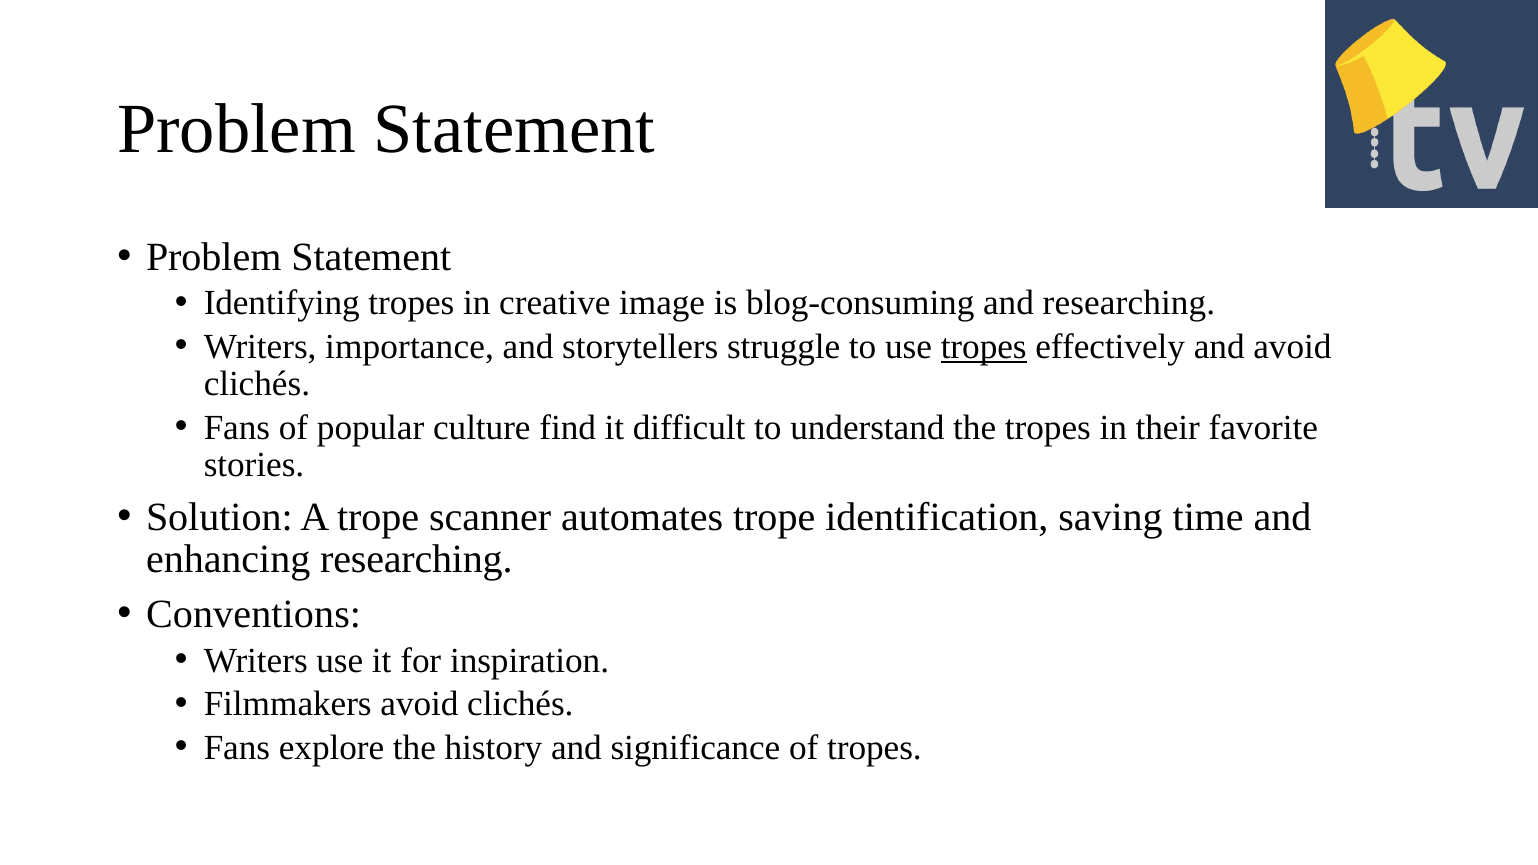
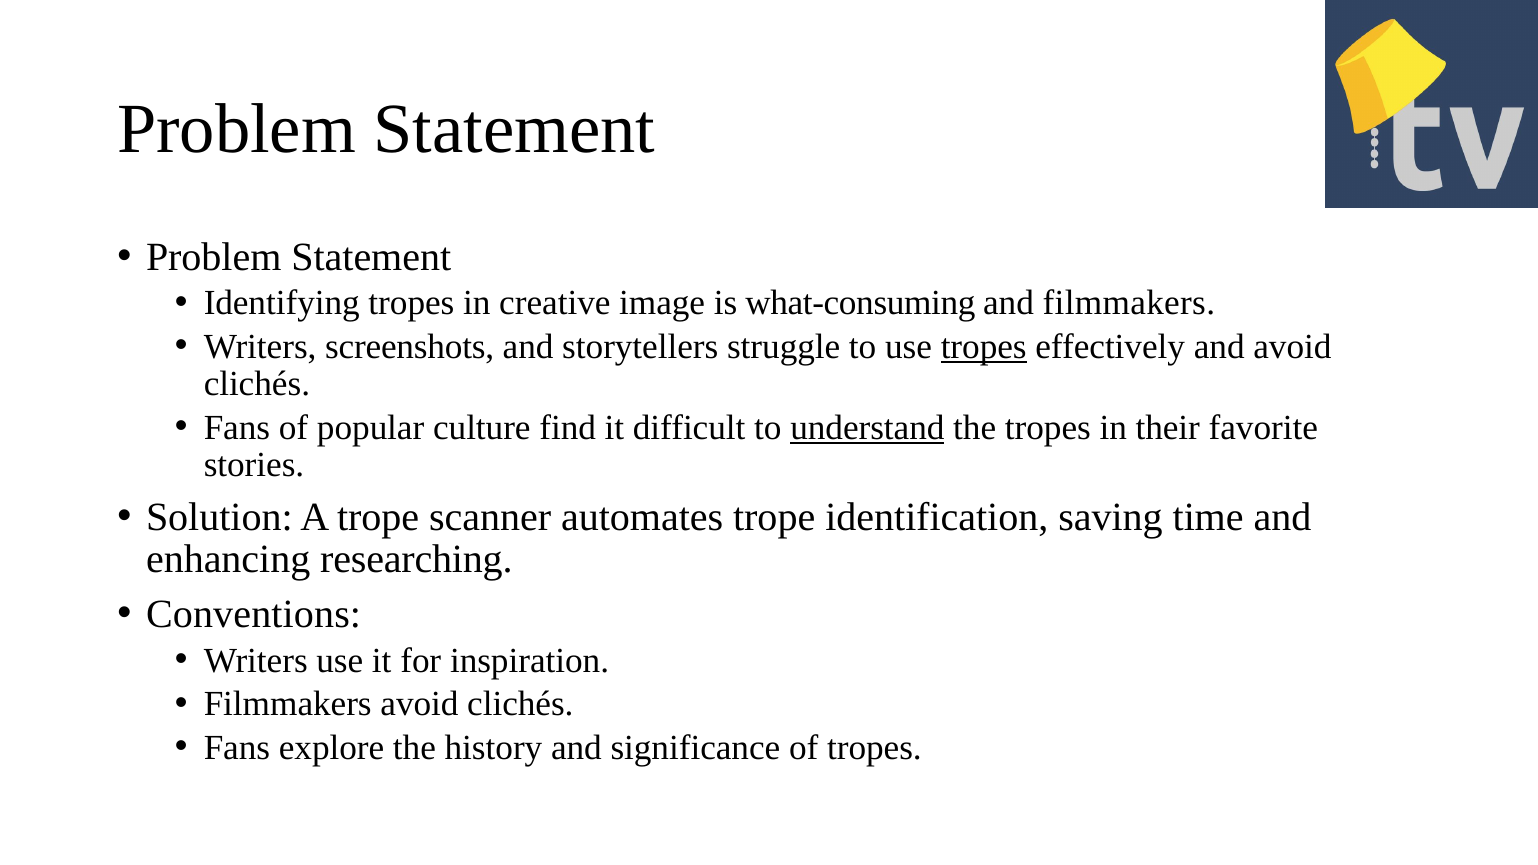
blog-consuming: blog-consuming -> what-consuming
and researching: researching -> filmmakers
importance: importance -> screenshots
understand underline: none -> present
